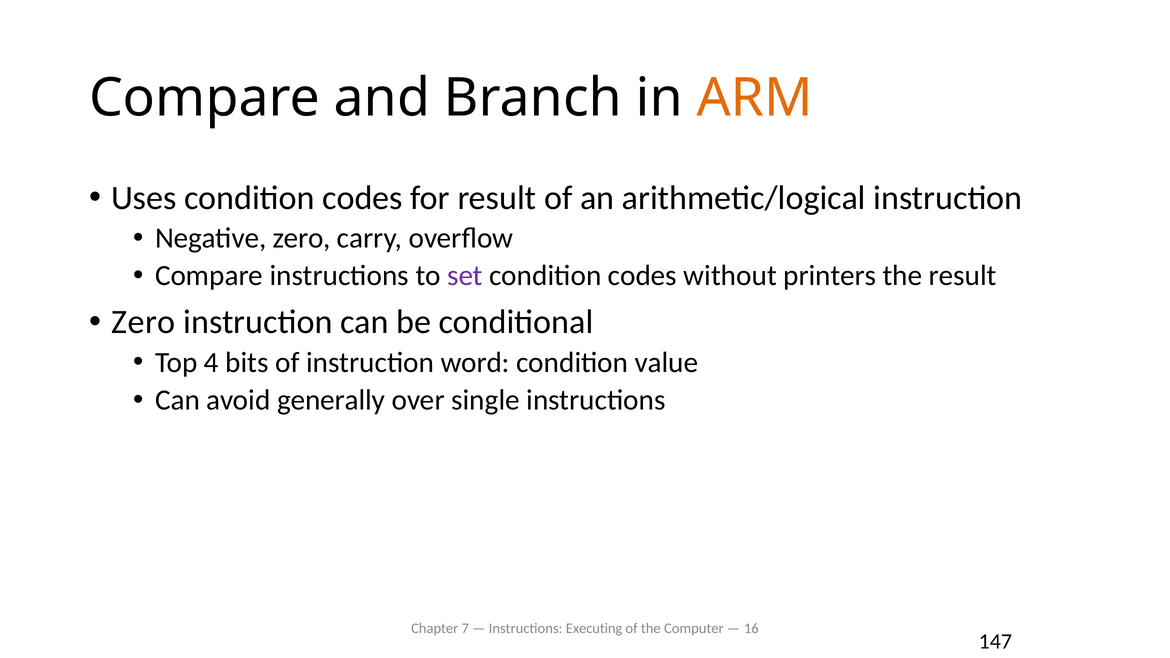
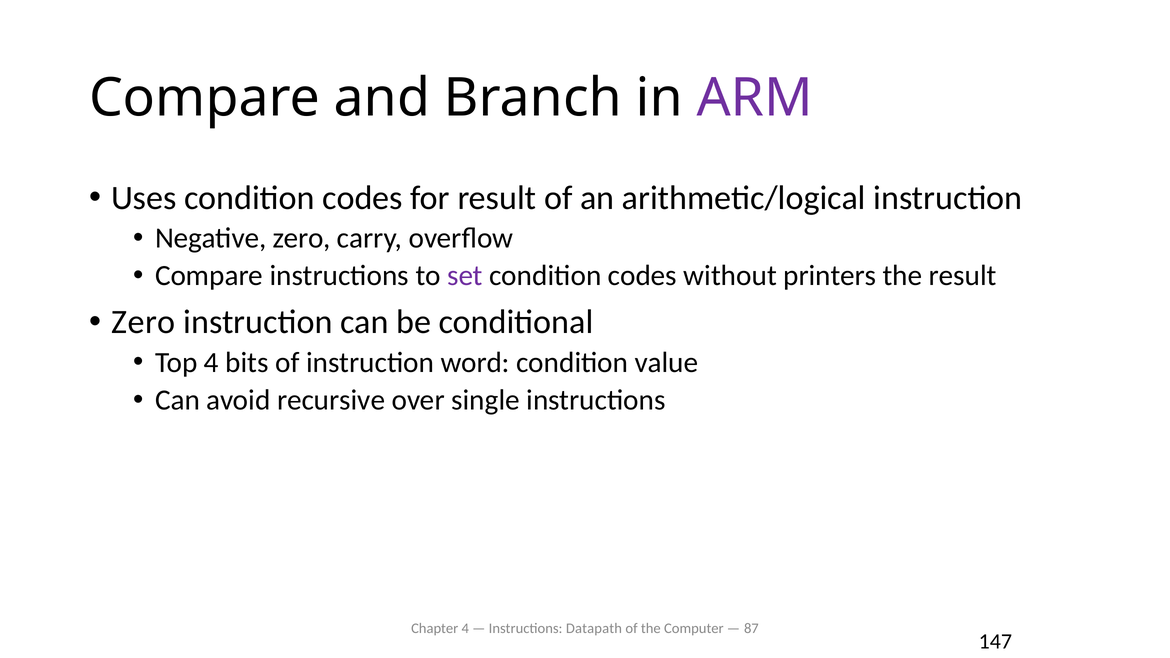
ARM colour: orange -> purple
generally: generally -> recursive
Chapter 7: 7 -> 4
Executing: Executing -> Datapath
16: 16 -> 87
